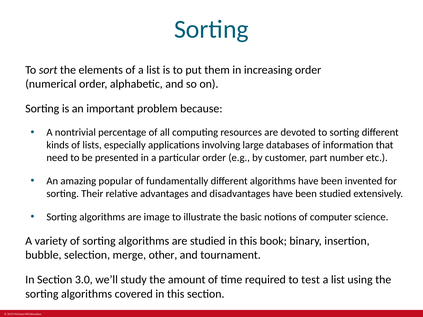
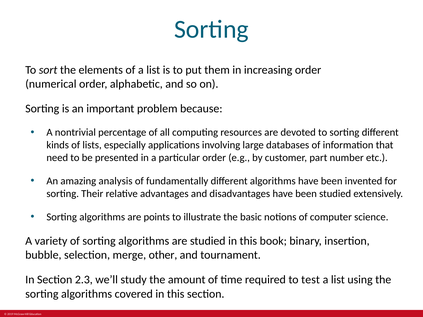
popular: popular -> analysis
image: image -> points
3.0: 3.0 -> 2.3
